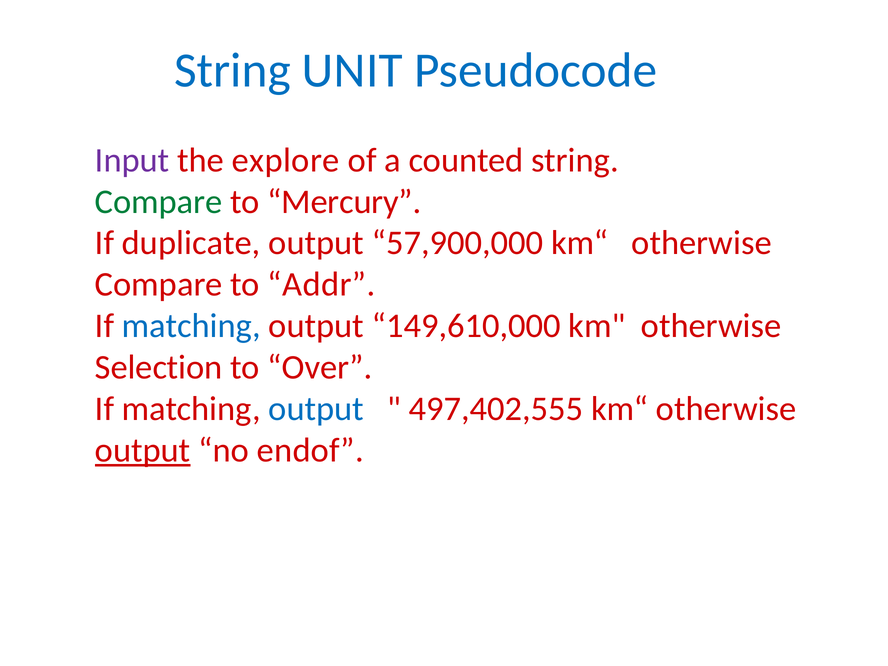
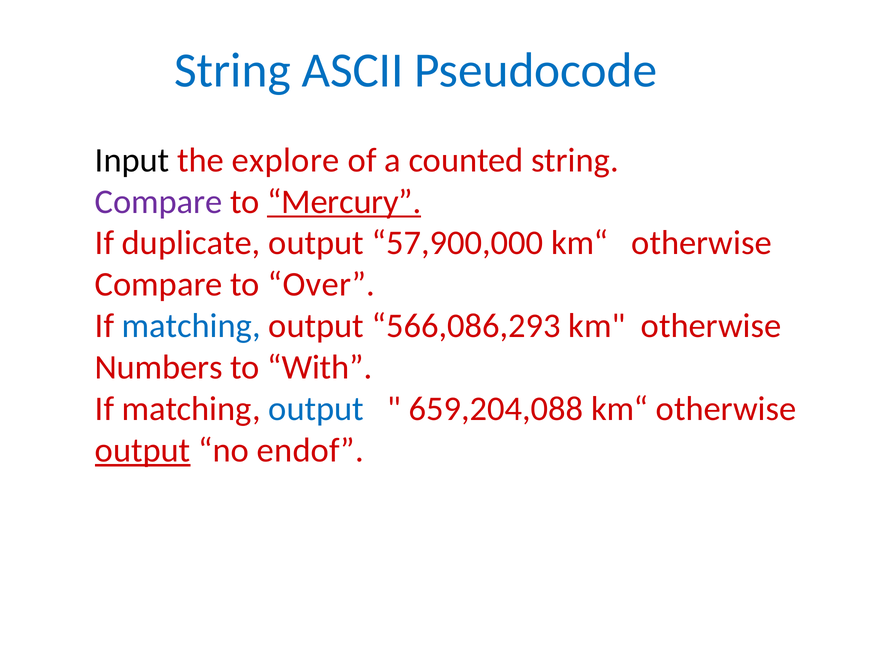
UNIT: UNIT -> ASCII
Input colour: purple -> black
Compare at (159, 202) colour: green -> purple
Mercury underline: none -> present
Addr: Addr -> Over
149,610,000: 149,610,000 -> 566,086,293
Selection: Selection -> Numbers
Over: Over -> With
497,402,555: 497,402,555 -> 659,204,088
